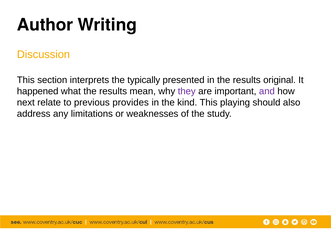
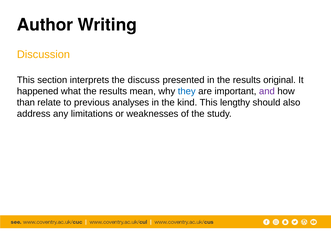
typically: typically -> discuss
they colour: purple -> blue
next: next -> than
provides: provides -> analyses
playing: playing -> lengthy
